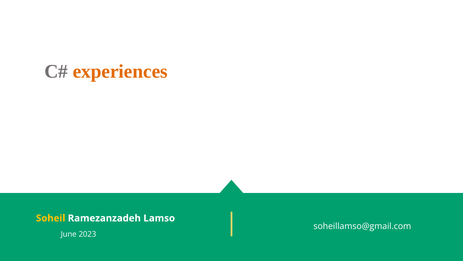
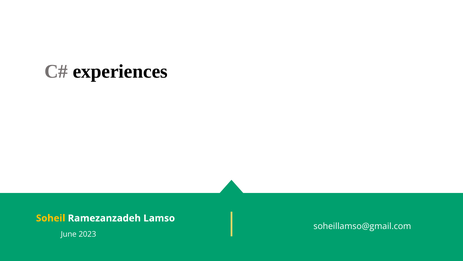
experiences colour: orange -> black
